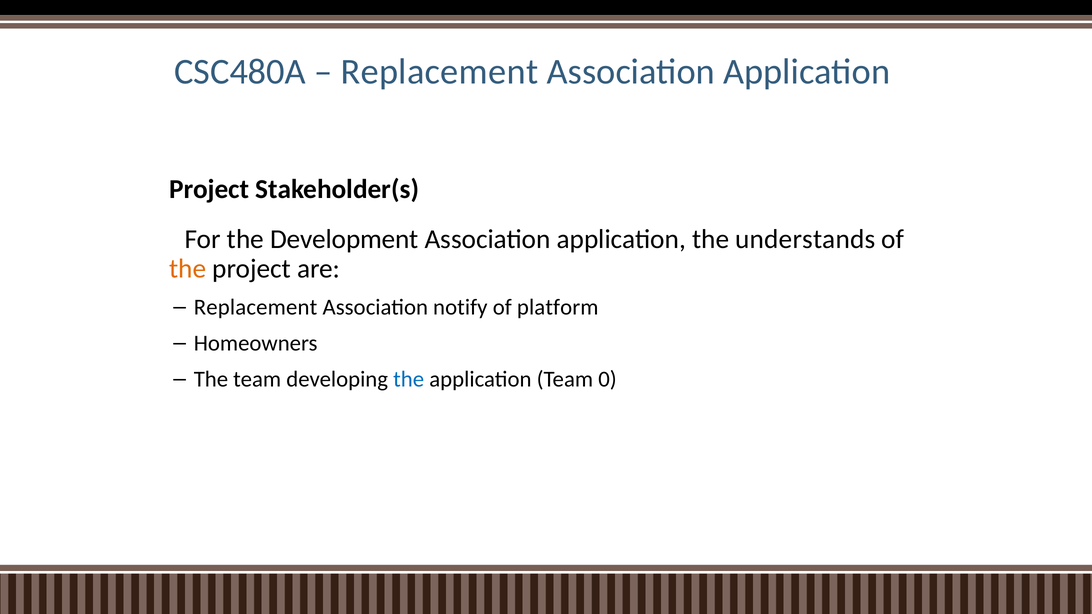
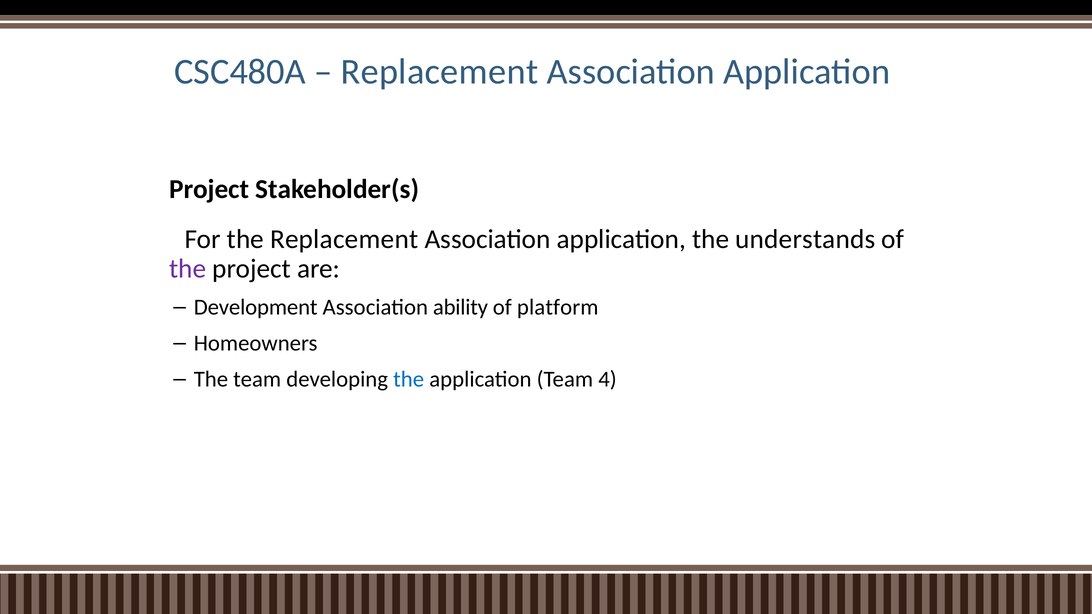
the Development: Development -> Replacement
the at (188, 269) colour: orange -> purple
Replacement at (256, 307): Replacement -> Development
notify: notify -> ability
0: 0 -> 4
